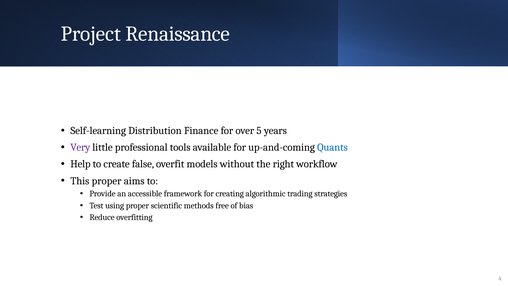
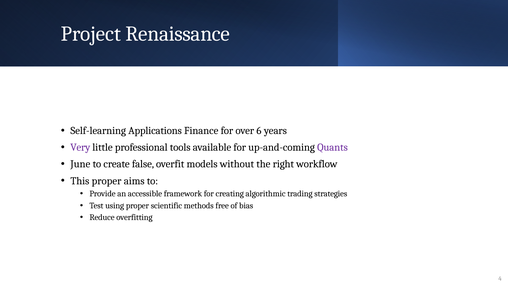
Distribution: Distribution -> Applications
5: 5 -> 6
Quants colour: blue -> purple
Help: Help -> June
